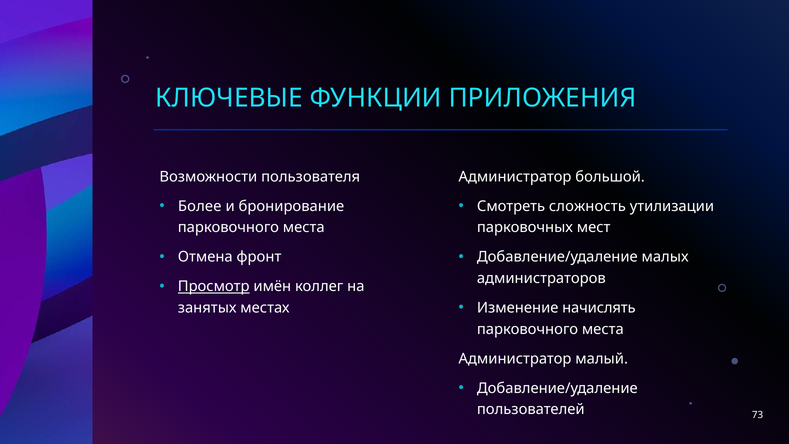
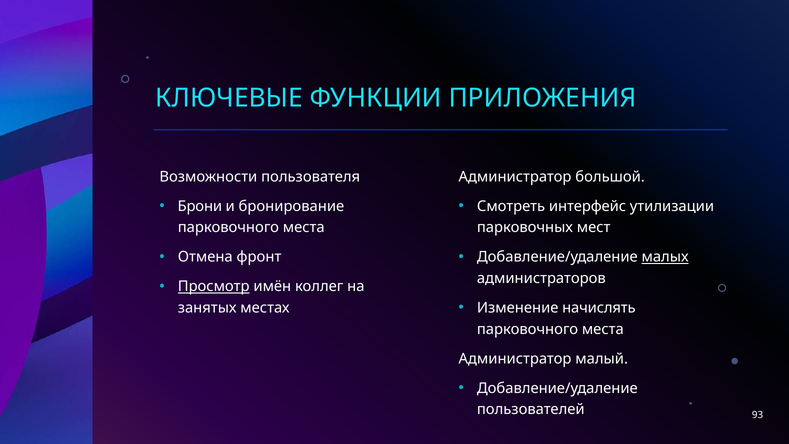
Более: Более -> Брони
сложность: сложность -> интерфейс
малых underline: none -> present
73: 73 -> 93
